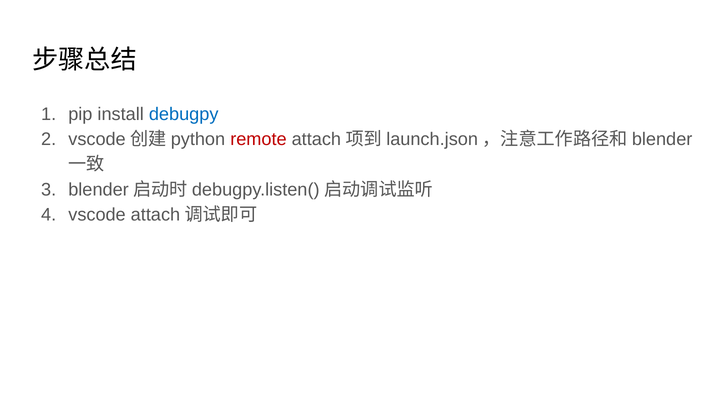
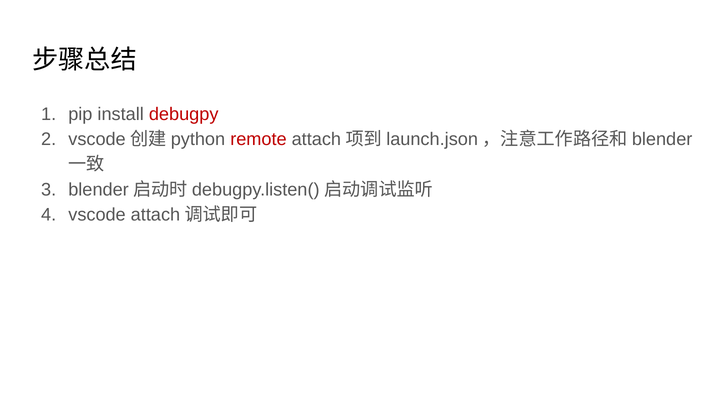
debugpy colour: blue -> red
